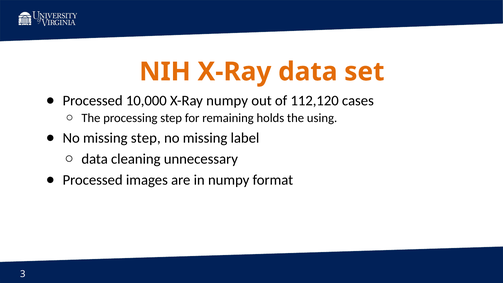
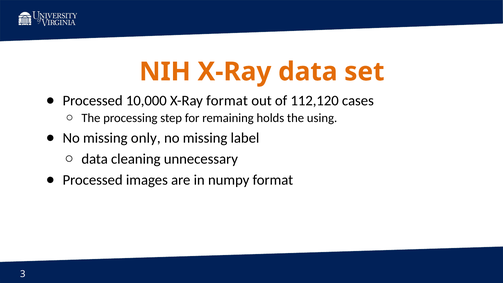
X-Ray numpy: numpy -> format
missing step: step -> only
